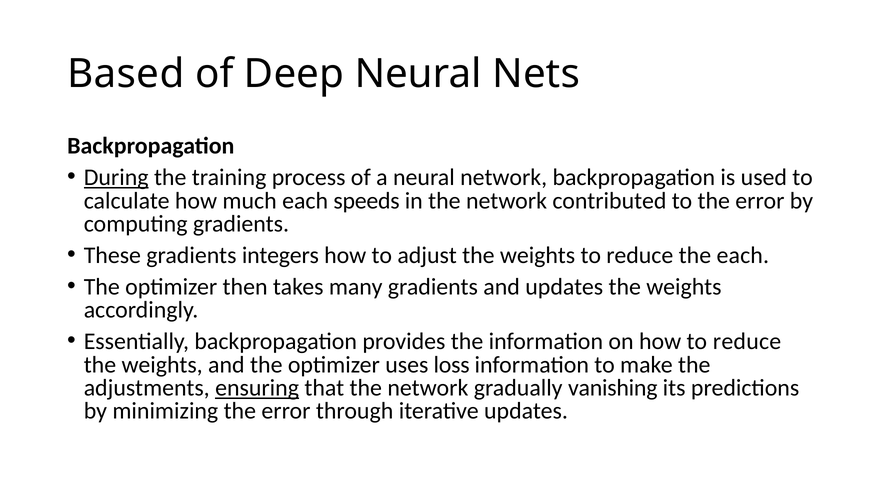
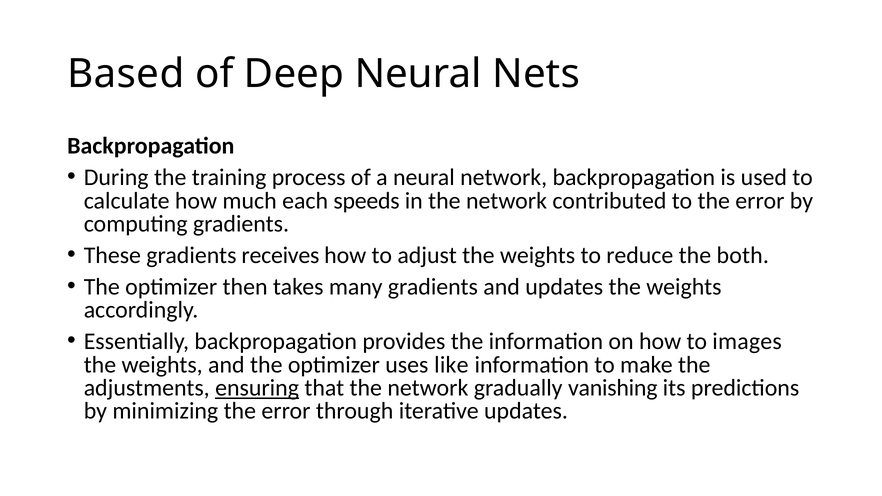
During underline: present -> none
integers: integers -> receives
the each: each -> both
how to reduce: reduce -> images
loss: loss -> like
